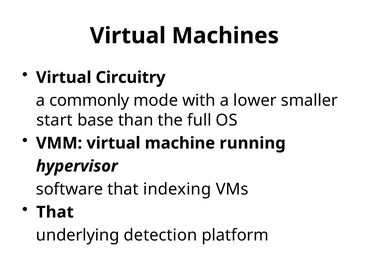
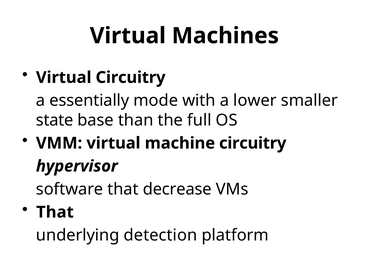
commonly: commonly -> essentially
start: start -> state
machine running: running -> circuitry
indexing: indexing -> decrease
